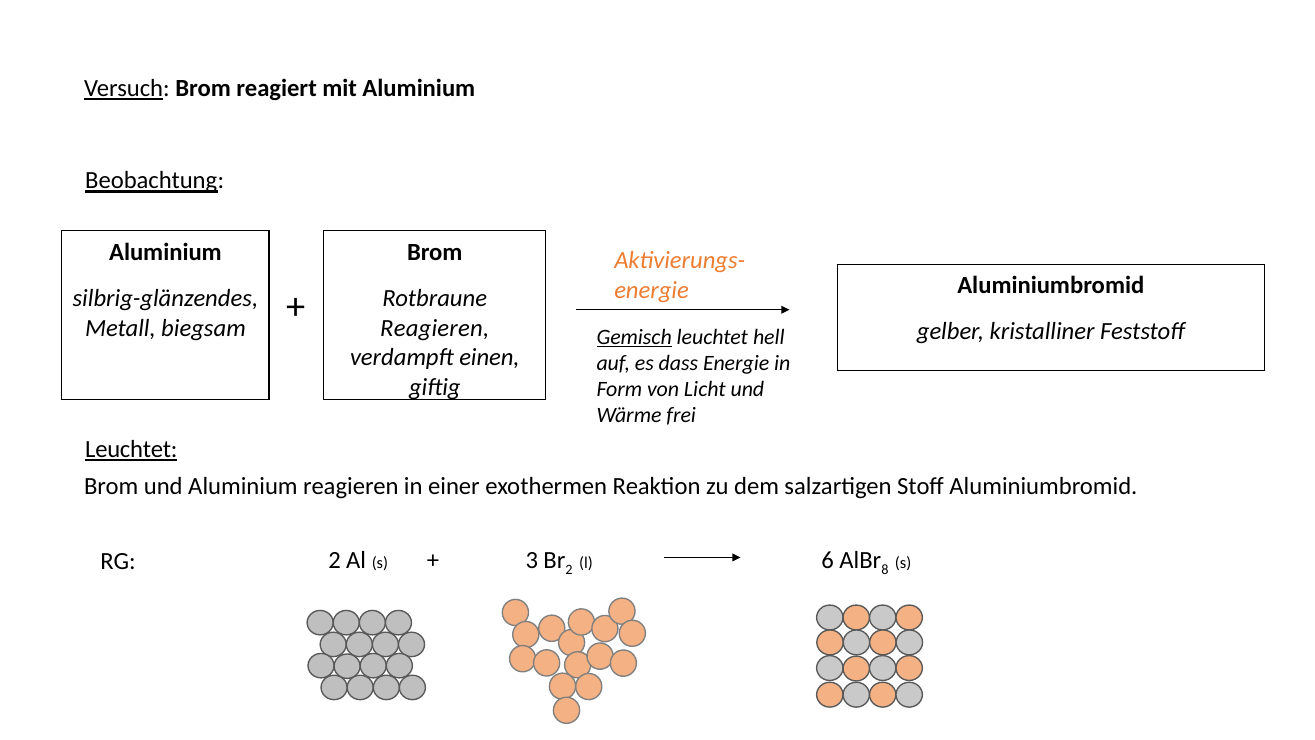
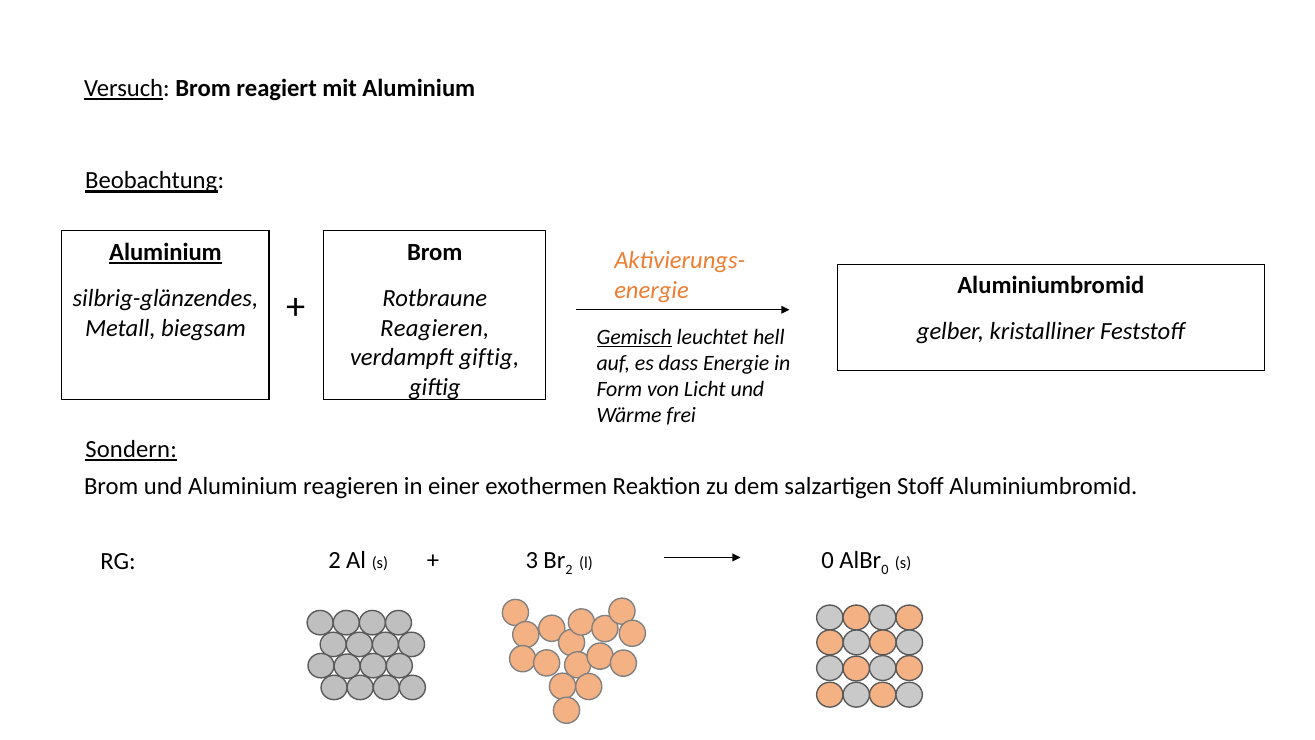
Aluminium at (165, 252) underline: none -> present
verdampft einen: einen -> giftig
Leuchtet at (131, 449): Leuchtet -> Sondern
l 6: 6 -> 0
8 at (885, 570): 8 -> 0
